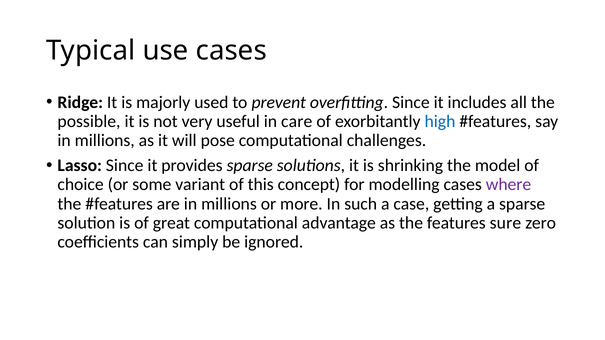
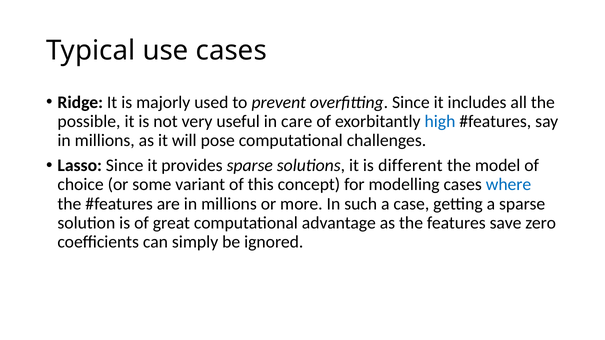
shrinking: shrinking -> different
where colour: purple -> blue
sure: sure -> save
